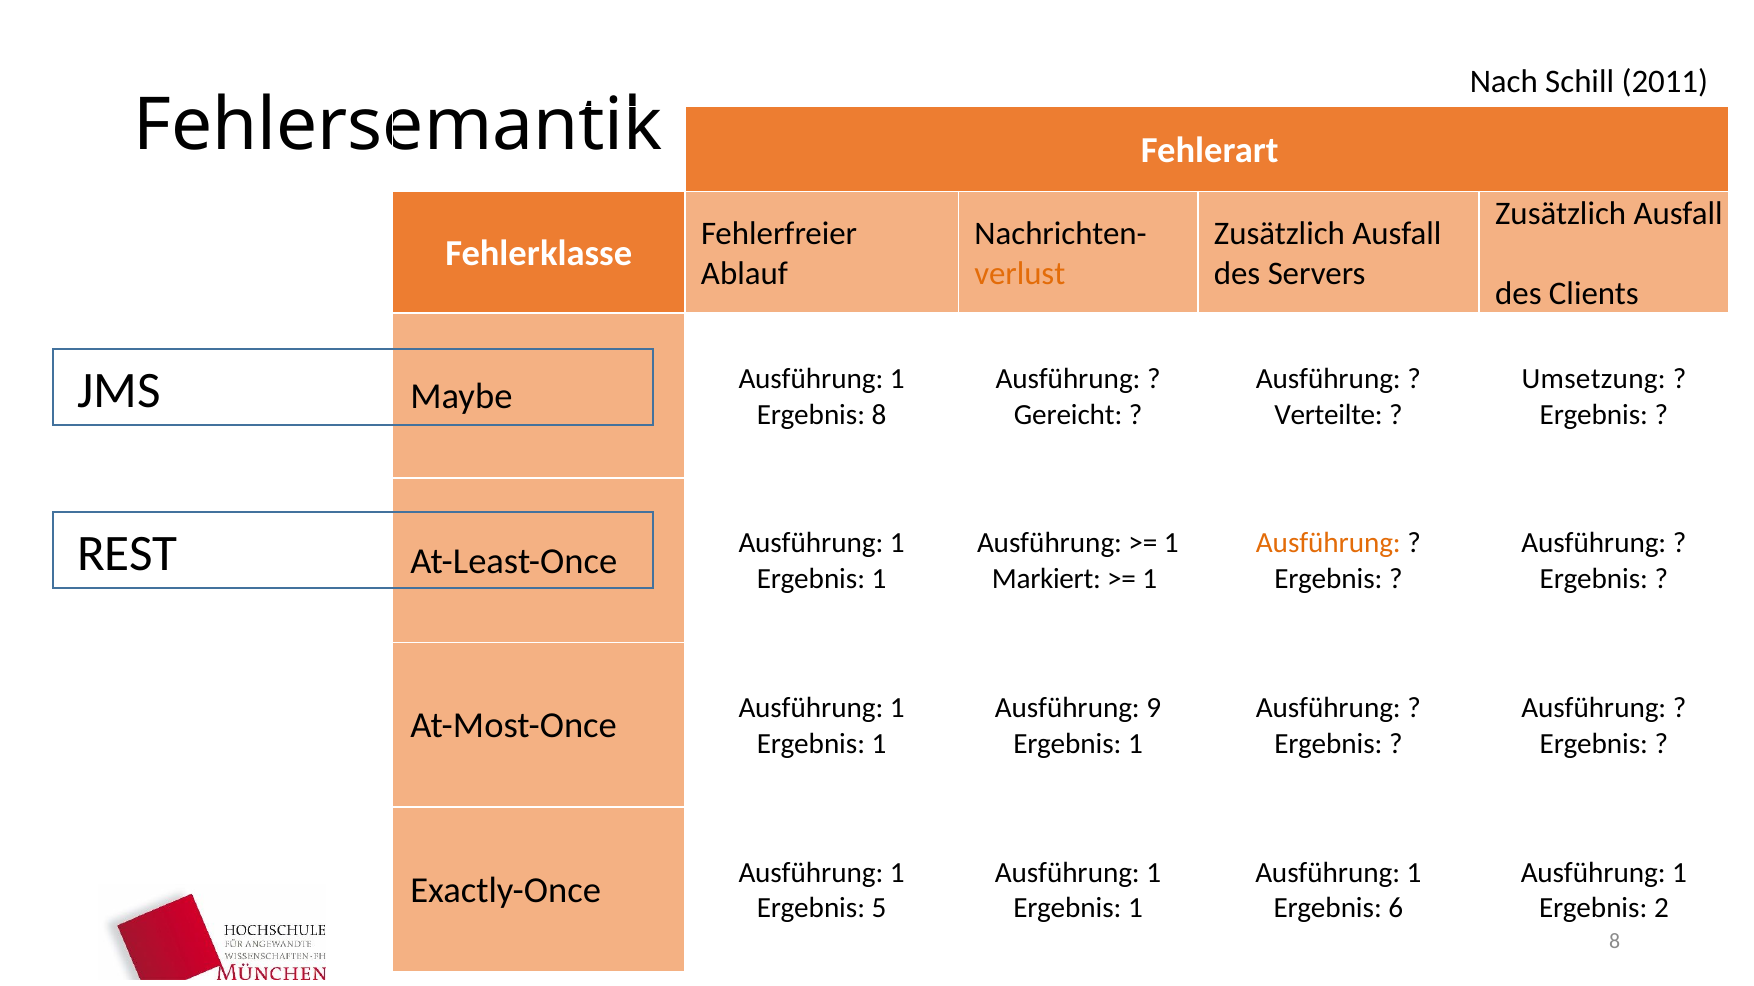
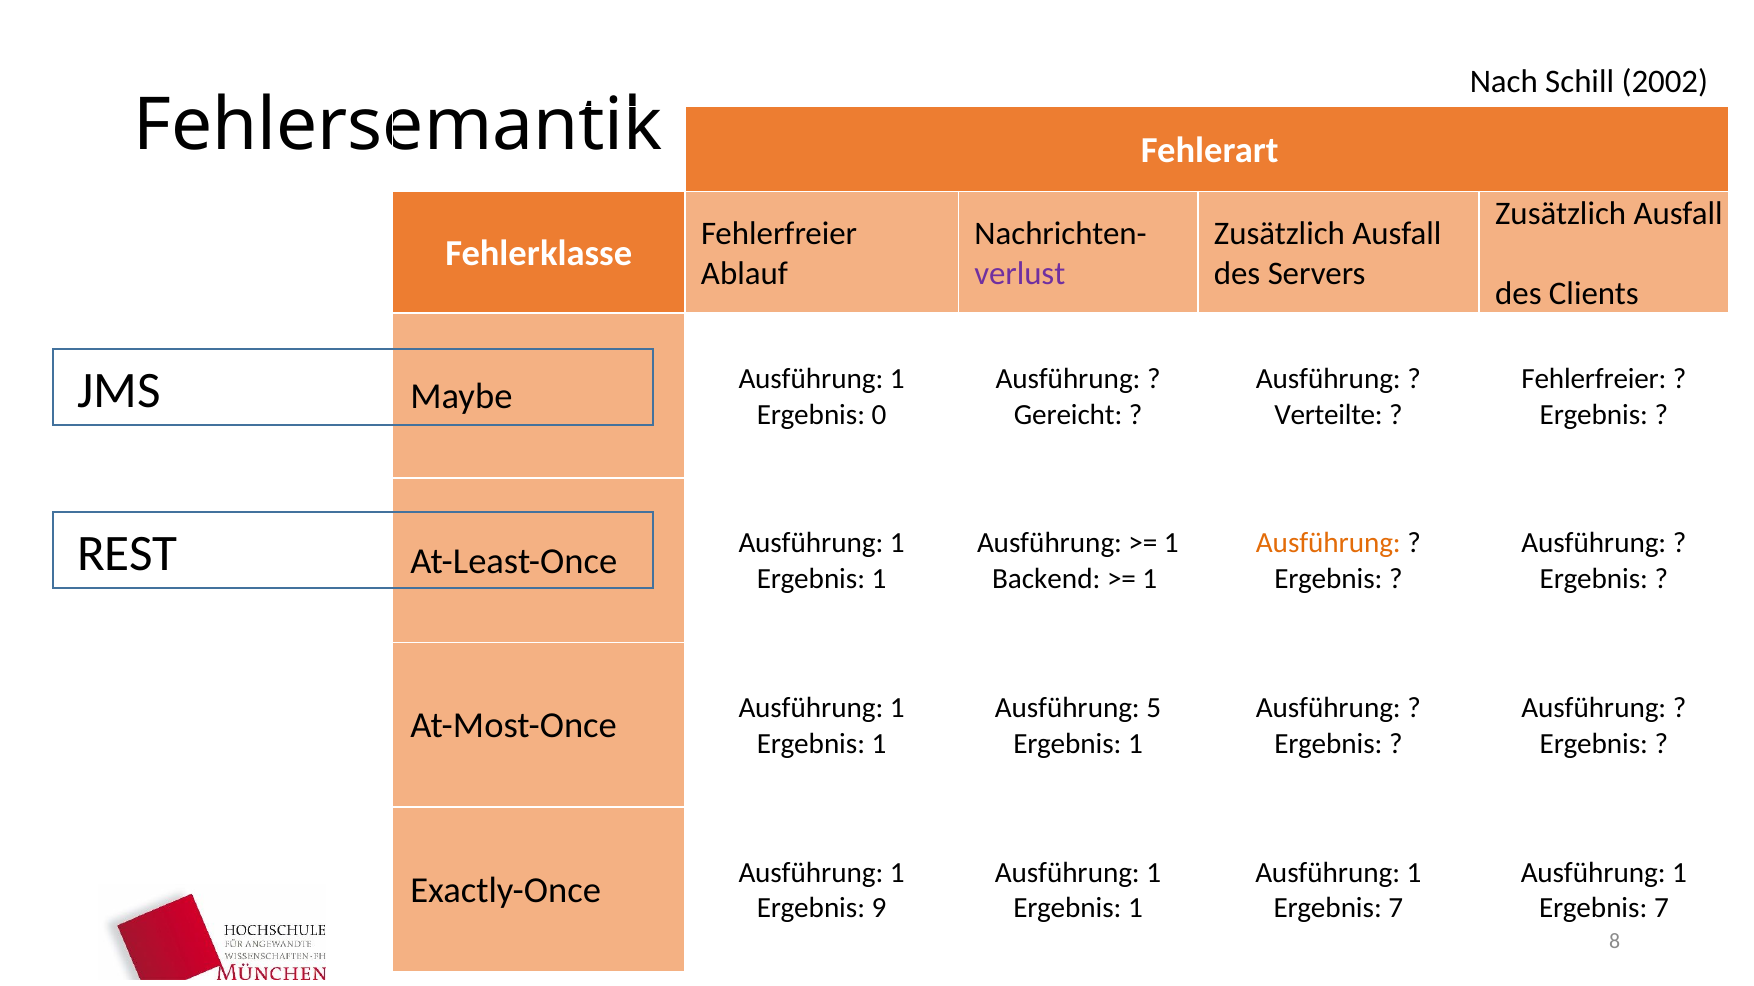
2011: 2011 -> 2002
verlust colour: orange -> purple
Umsetzung at (1594, 379): Umsetzung -> Fehlerfreier
Ergebnis 8: 8 -> 0
Markiert: Markiert -> Backend
9: 9 -> 5
5: 5 -> 9
6 at (1396, 909): 6 -> 7
2 at (1661, 909): 2 -> 7
